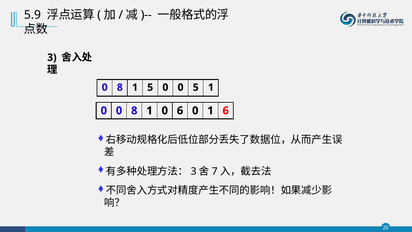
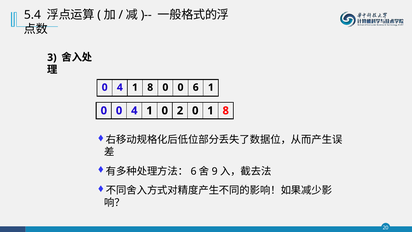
5.9: 5.9 -> 5.4
8 at (120, 87): 8 -> 4
5 at (150, 87): 5 -> 8
0 5: 5 -> 6
0 0 8: 8 -> 4
0 6: 6 -> 2
0 1 6: 6 -> 8
3 at (194, 171): 3 -> 6
7: 7 -> 9
